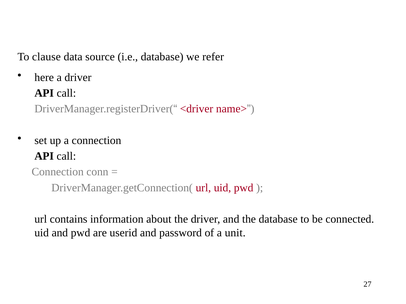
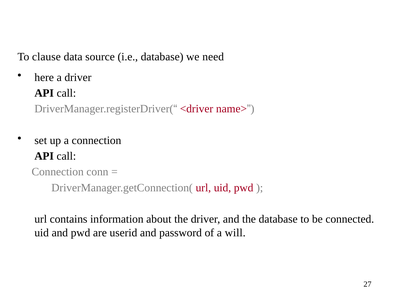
refer: refer -> need
unit: unit -> will
